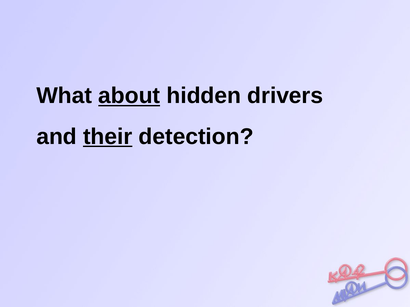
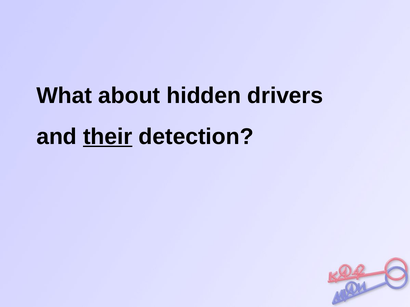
about underline: present -> none
